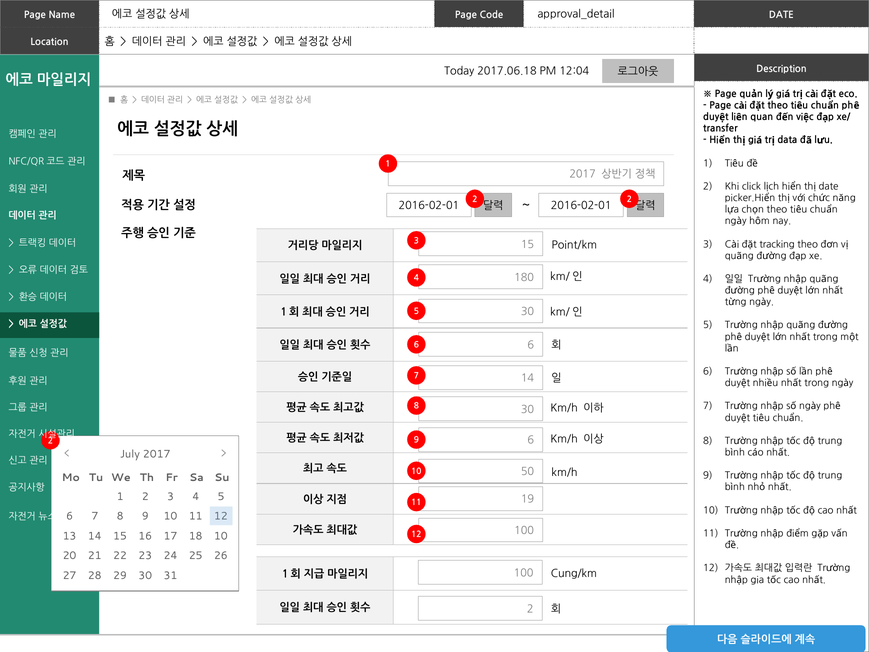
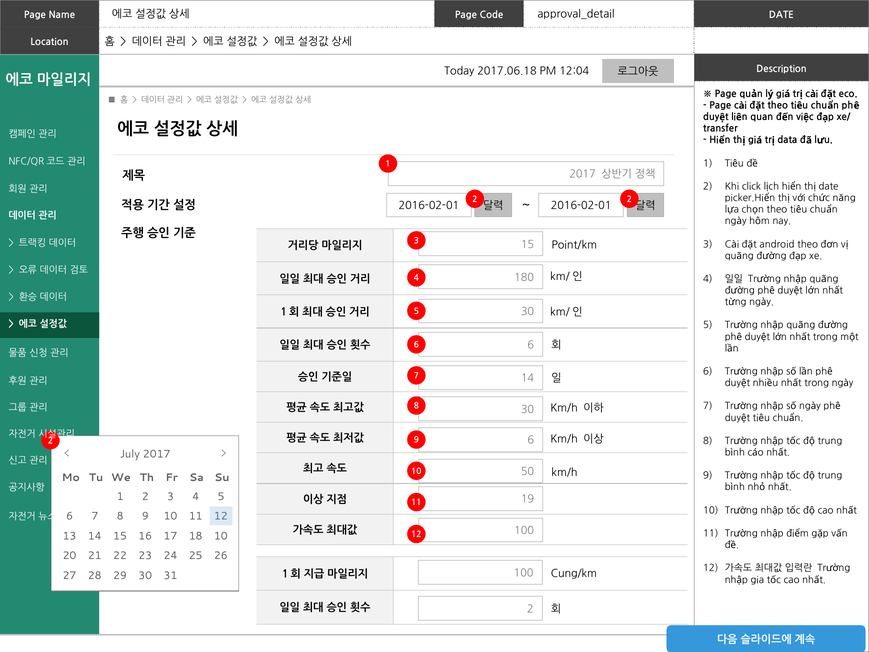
tracking: tracking -> android
